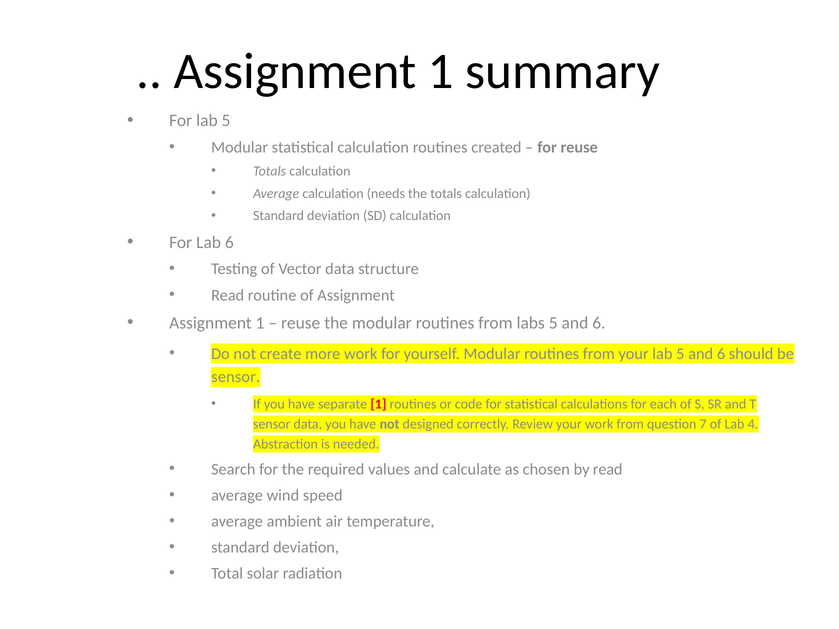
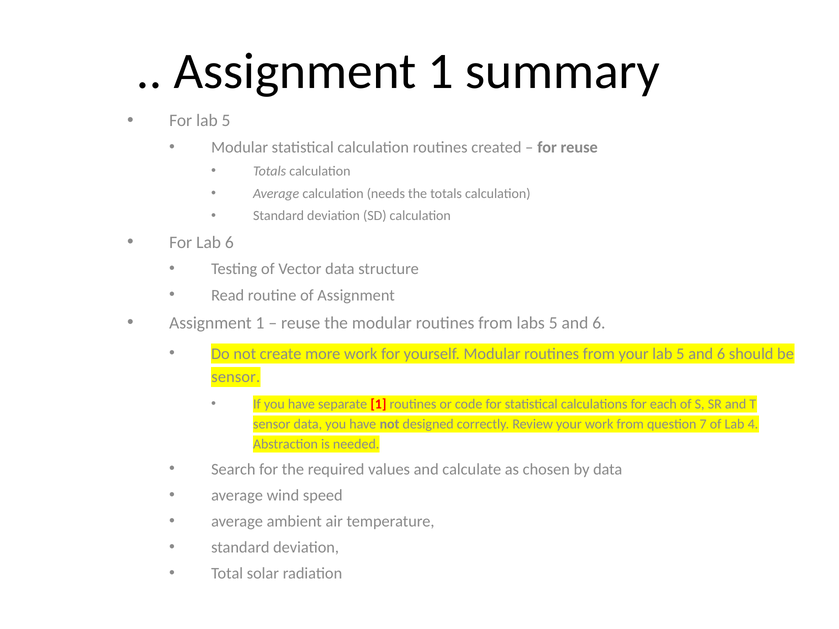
by read: read -> data
